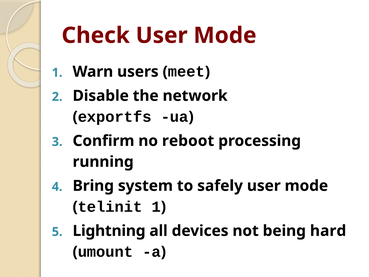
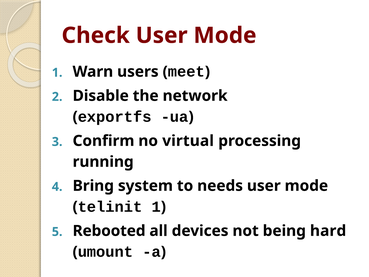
reboot: reboot -> virtual
safely: safely -> needs
Lightning: Lightning -> Rebooted
